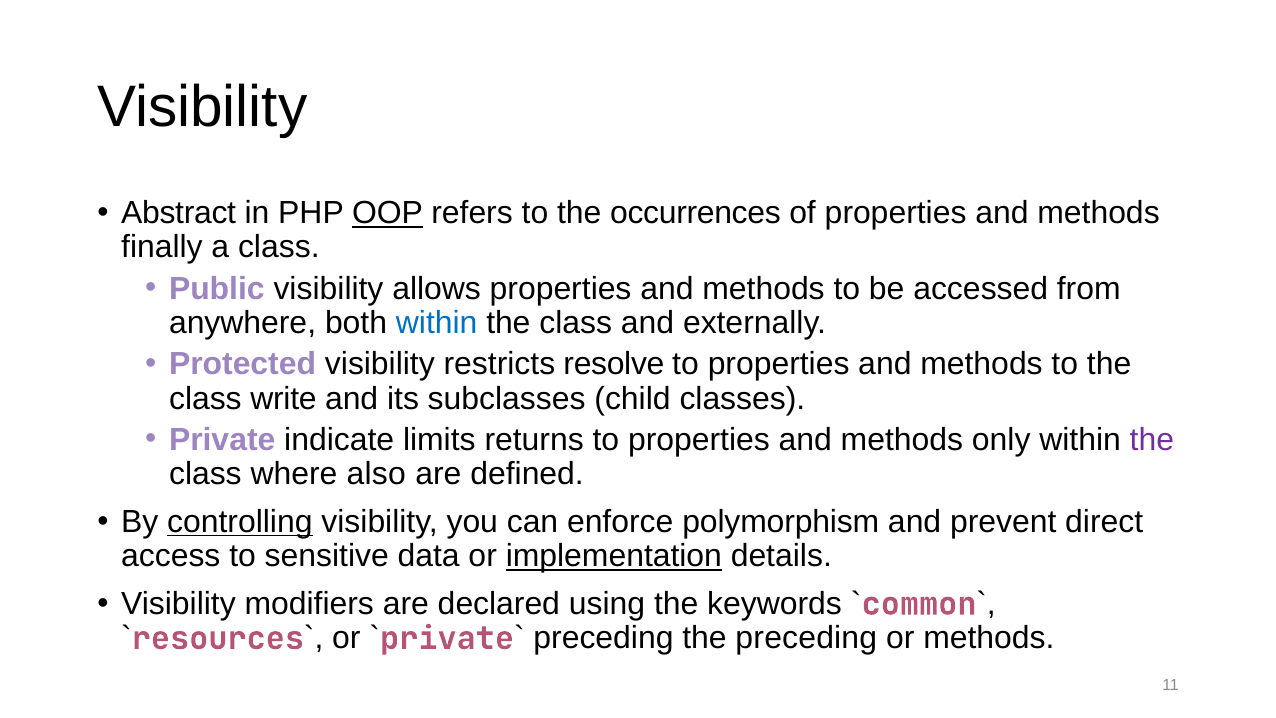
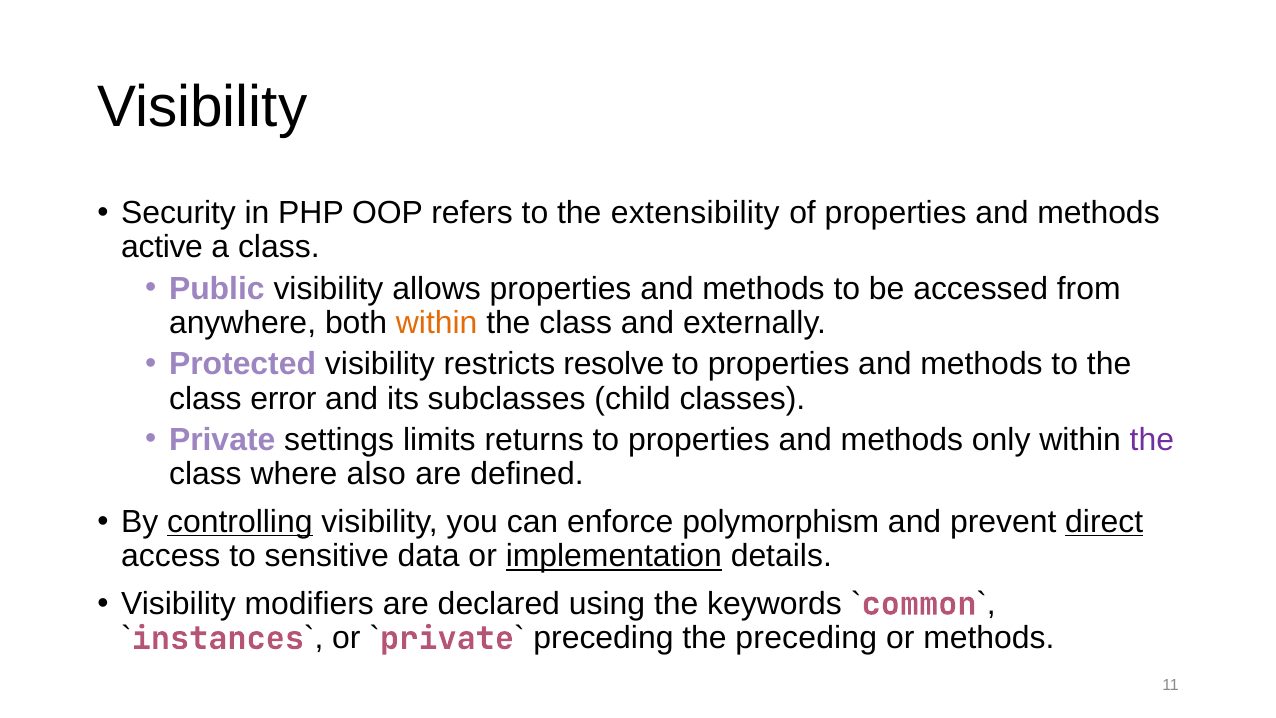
Abstract: Abstract -> Security
OOP underline: present -> none
occurrences: occurrences -> extensibility
finally: finally -> active
within at (437, 323) colour: blue -> orange
write: write -> error
indicate: indicate -> settings
direct underline: none -> present
resources: resources -> instances
